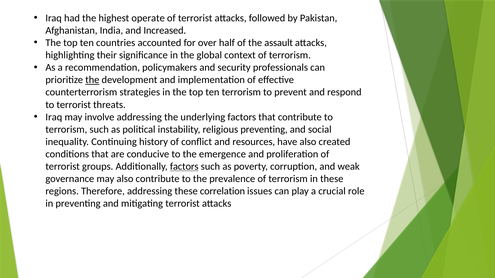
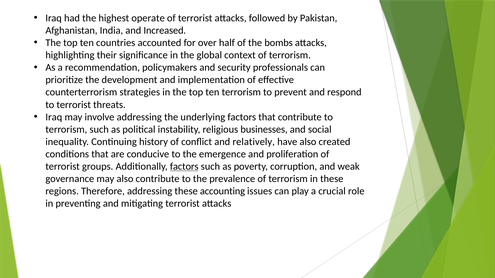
assault: assault -> bombs
the at (92, 80) underline: present -> none
religious preventing: preventing -> businesses
resources: resources -> relatively
correlation: correlation -> accounting
